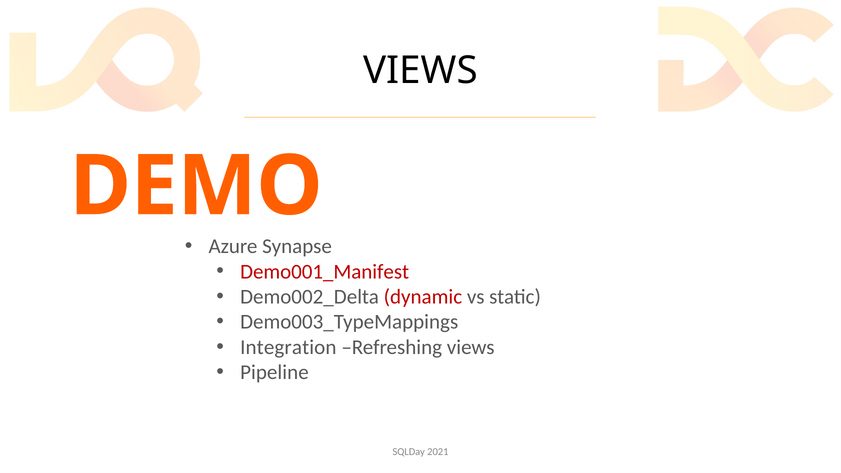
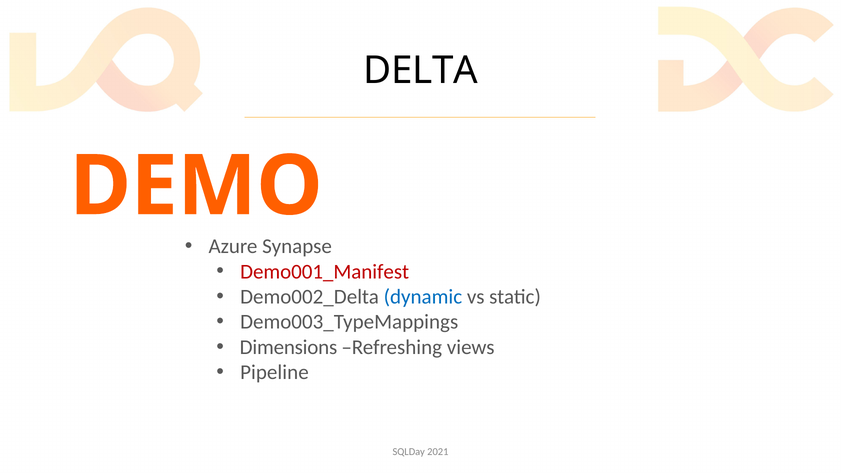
VIEWS at (420, 71): VIEWS -> DELTA
dynamic colour: red -> blue
Integration: Integration -> Dimensions
